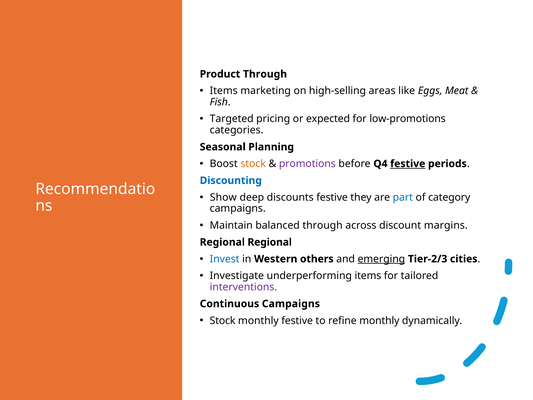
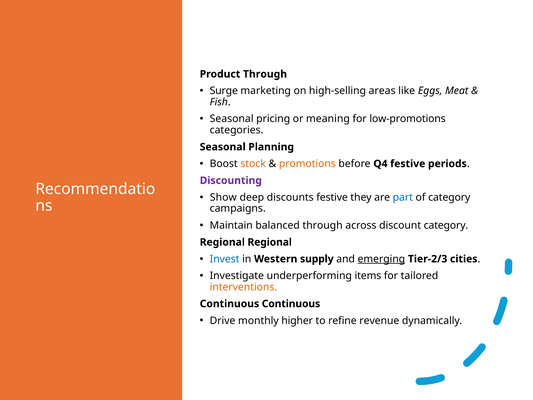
Items at (224, 91): Items -> Surge
Targeted at (232, 119): Targeted -> Seasonal
expected: expected -> meaning
promotions colour: purple -> orange
festive at (408, 164) underline: present -> none
Discounting colour: blue -> purple
discount margins: margins -> category
others: others -> supply
interventions colour: purple -> orange
Continuous Campaigns: Campaigns -> Continuous
Stock at (223, 320): Stock -> Drive
monthly festive: festive -> higher
refine monthly: monthly -> revenue
